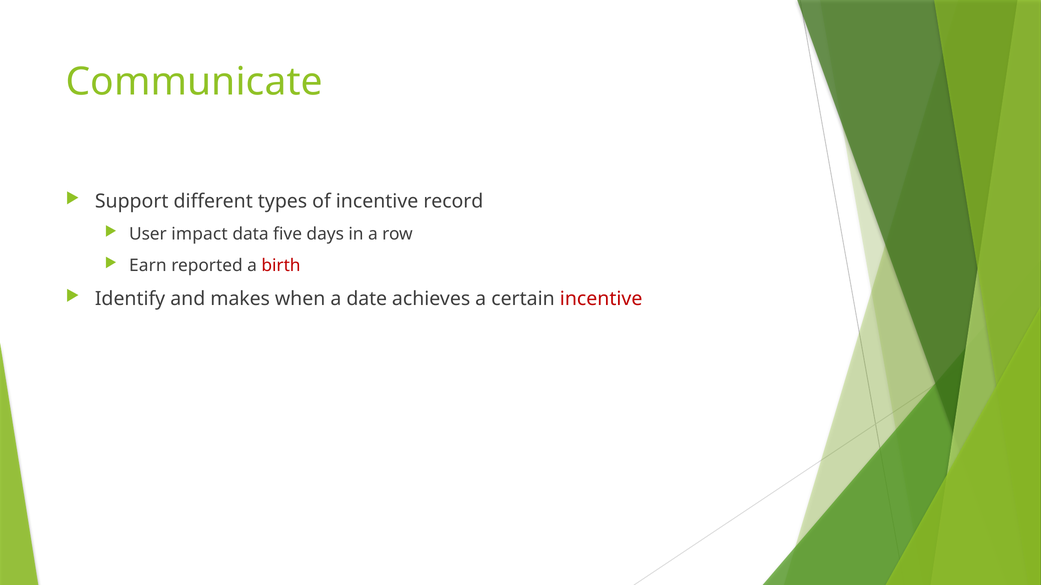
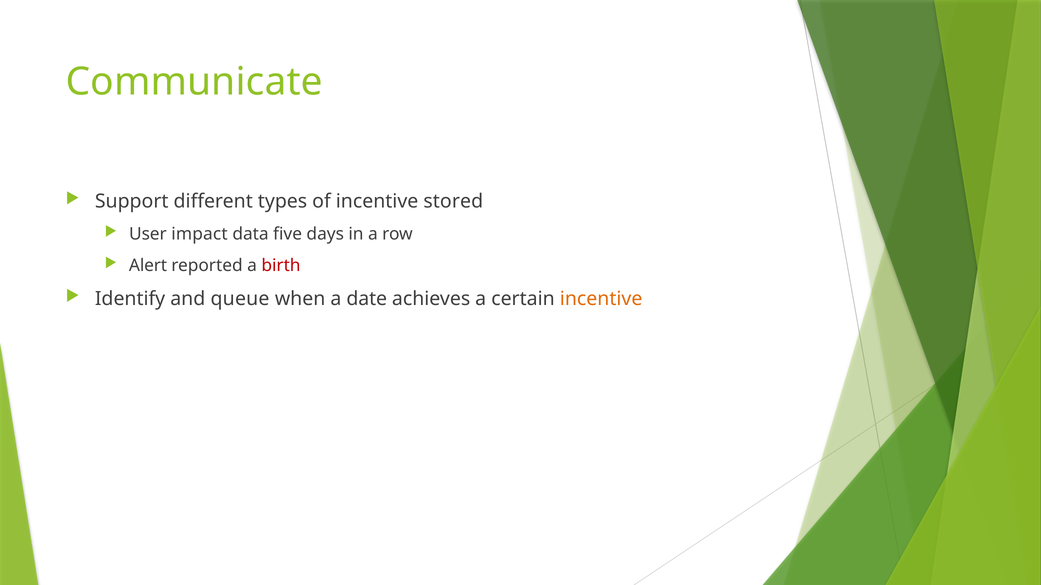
record: record -> stored
Earn: Earn -> Alert
makes: makes -> queue
incentive at (601, 299) colour: red -> orange
